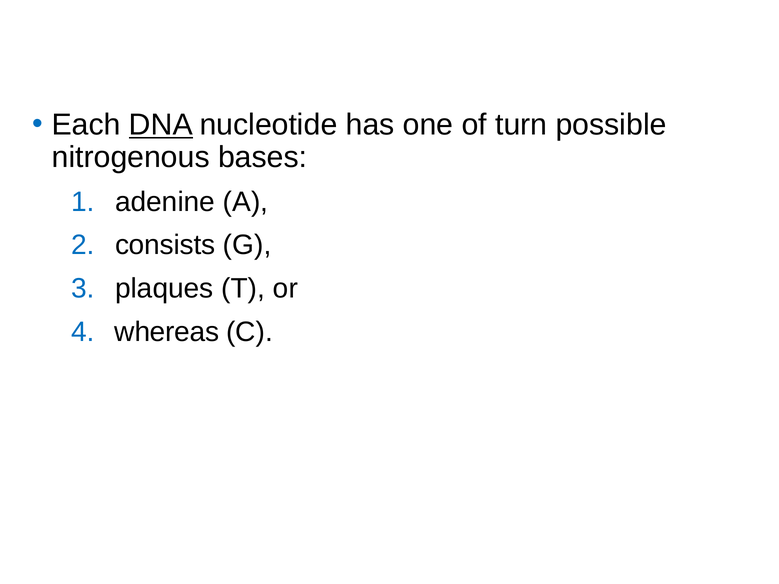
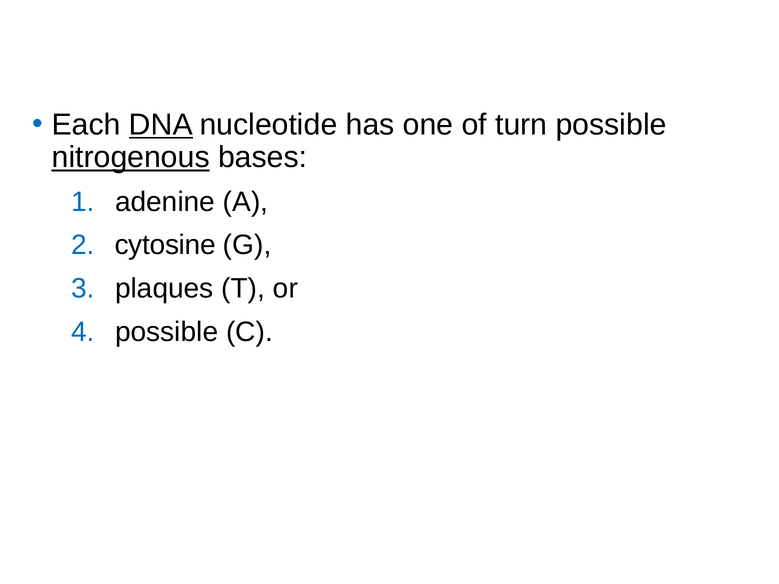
nitrogenous underline: none -> present
consists: consists -> cytosine
whereas at (167, 332): whereas -> possible
